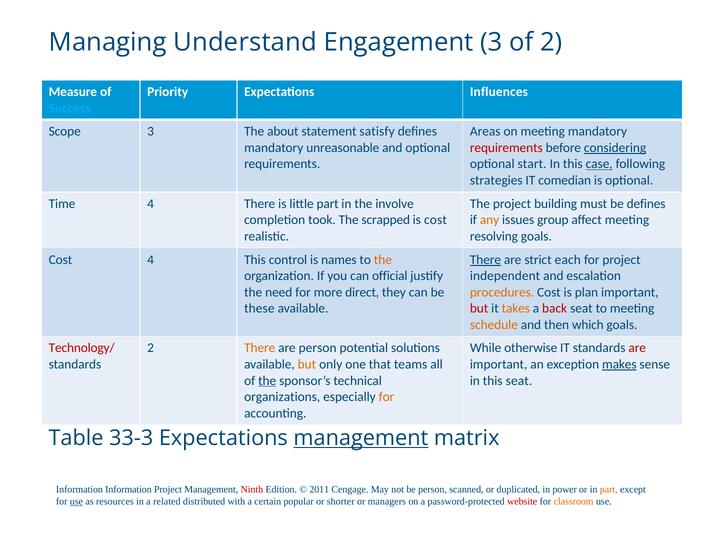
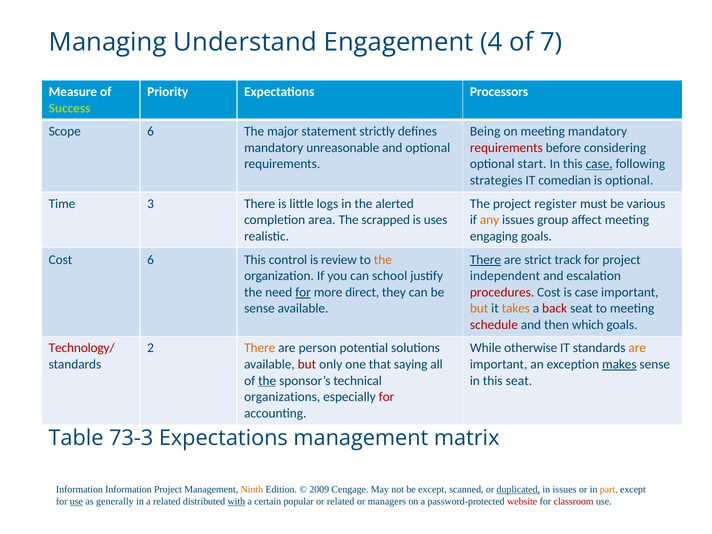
Engagement 3: 3 -> 4
of 2: 2 -> 7
Influences: Influences -> Processors
Success colour: light blue -> light green
Scope 3: 3 -> 6
about: about -> major
satisfy: satisfy -> strictly
Areas: Areas -> Being
considering underline: present -> none
Time 4: 4 -> 3
little part: part -> logs
involve: involve -> alerted
building: building -> register
be defines: defines -> various
took: took -> area
is cost: cost -> uses
resolving: resolving -> engaging
Cost 4: 4 -> 6
names: names -> review
each: each -> track
official: official -> school
for at (303, 292) underline: none -> present
procedures colour: orange -> red
is plan: plan -> case
these at (259, 308): these -> sense
but at (479, 308) colour: red -> orange
schedule colour: orange -> red
are at (637, 348) colour: red -> orange
but at (307, 364) colour: orange -> red
teams: teams -> saying
for at (386, 397) colour: orange -> red
33-3: 33-3 -> 73-3
management at (361, 438) underline: present -> none
Ninth colour: red -> orange
2011: 2011 -> 2009
be person: person -> except
duplicated underline: none -> present
in power: power -> issues
resources: resources -> generally
with underline: none -> present
or shorter: shorter -> related
classroom colour: orange -> red
